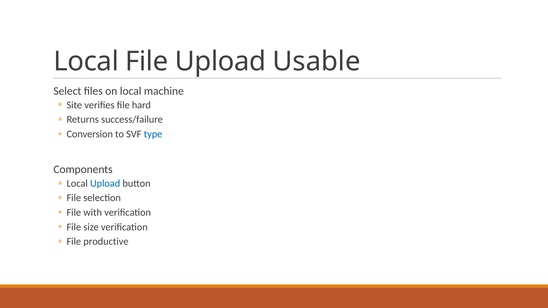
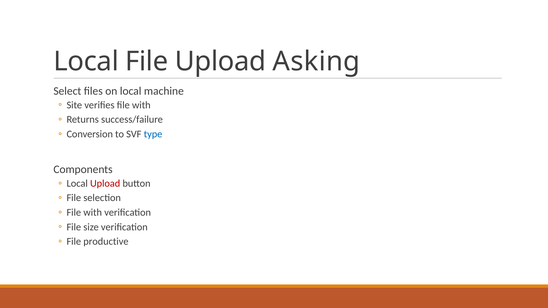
Usable: Usable -> Asking
verifies file hard: hard -> with
Upload at (105, 184) colour: blue -> red
